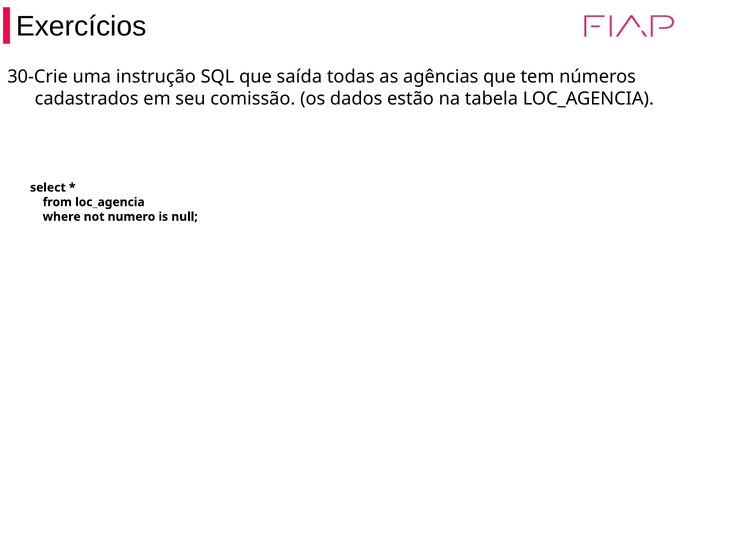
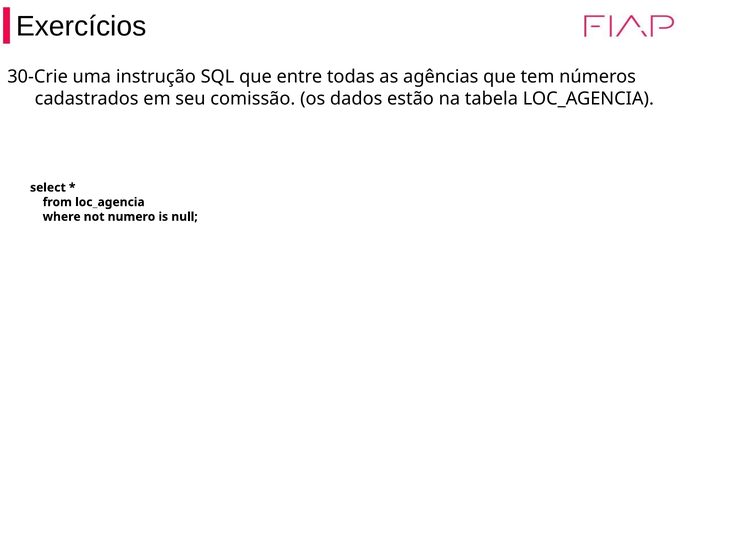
saída: saída -> entre
